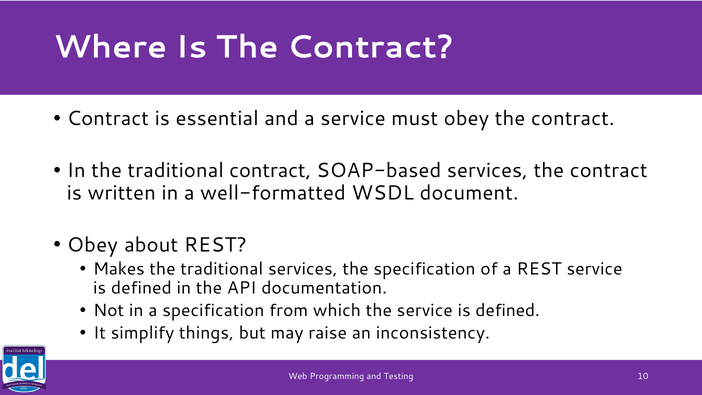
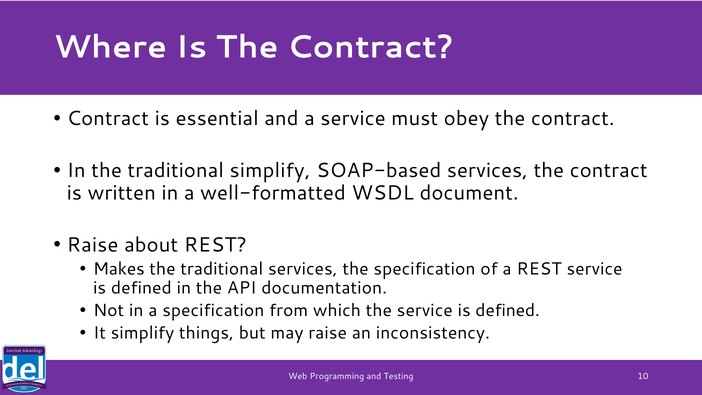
traditional contract: contract -> simplify
Obey at (93, 245): Obey -> Raise
